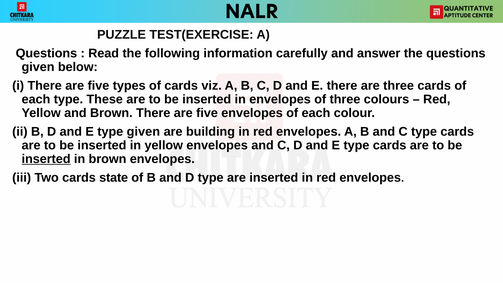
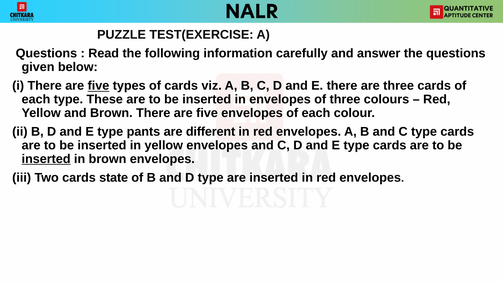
five at (98, 86) underline: none -> present
type given: given -> pants
building: building -> different
